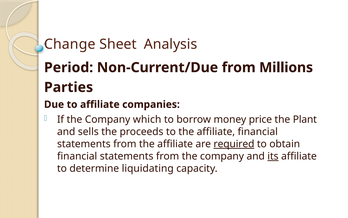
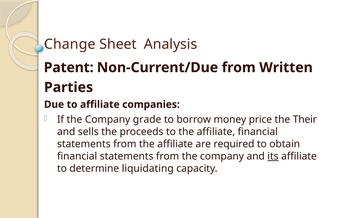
Period: Period -> Patent
Millions: Millions -> Written
which: which -> grade
Plant: Plant -> Their
required underline: present -> none
